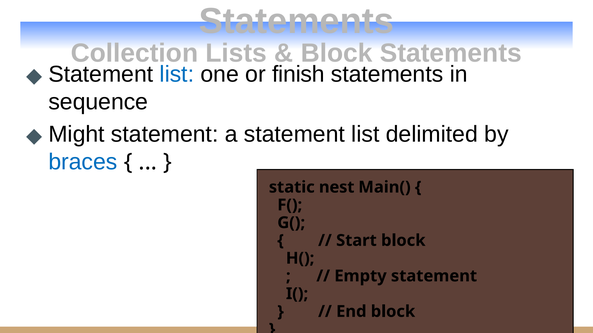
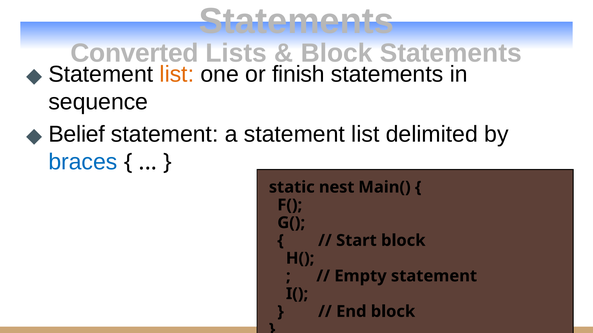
Collection: Collection -> Converted
list at (177, 74) colour: blue -> orange
Might: Might -> Belief
